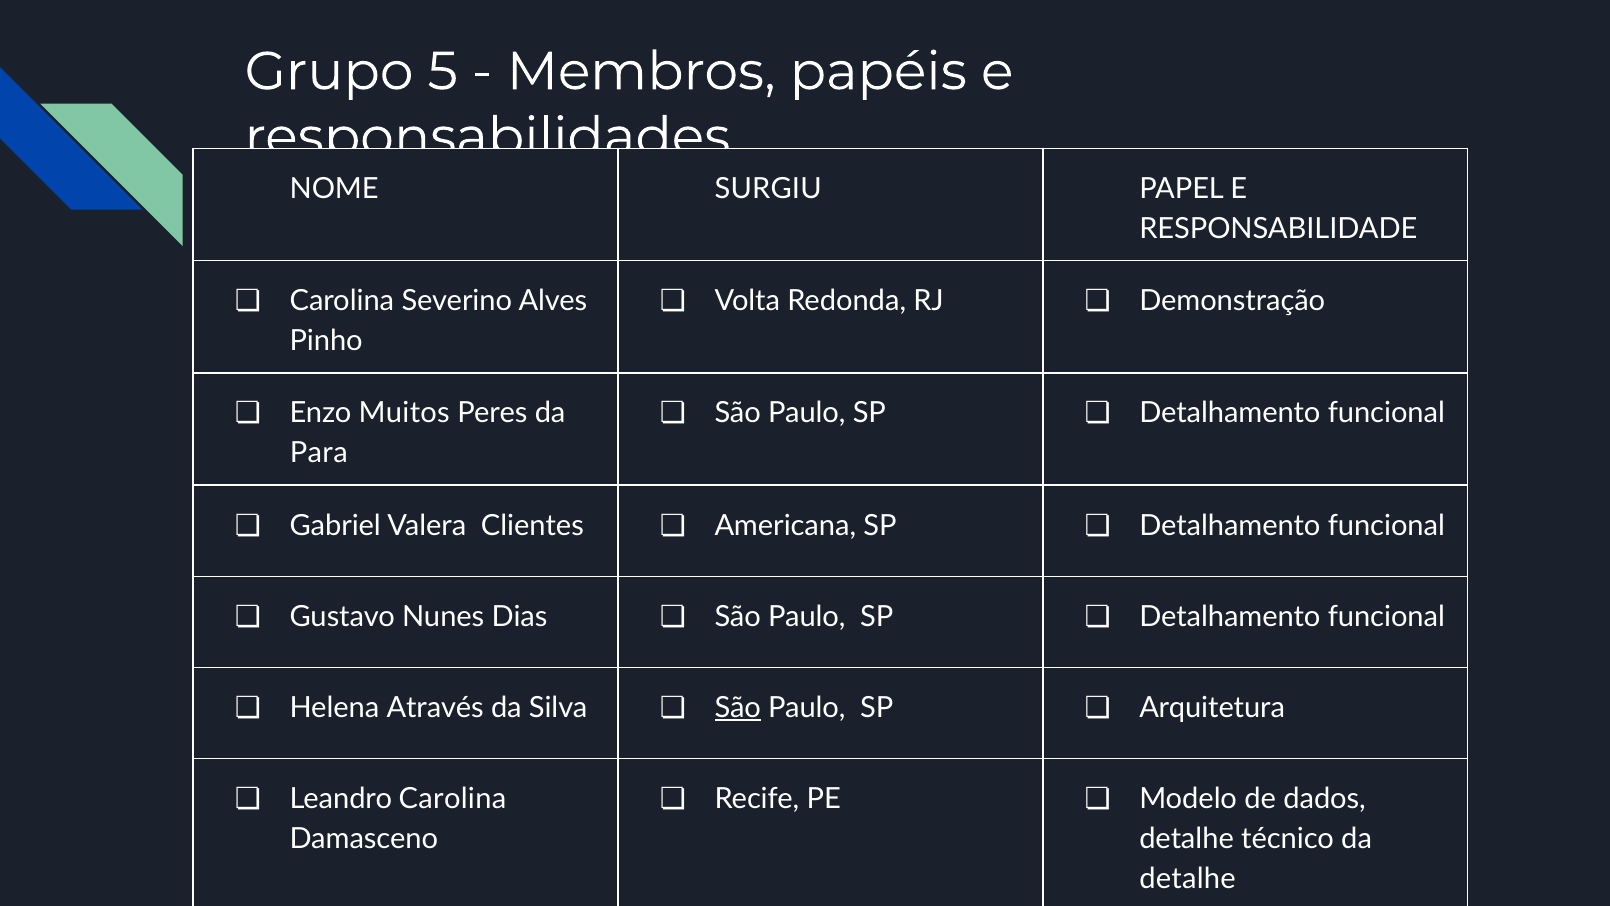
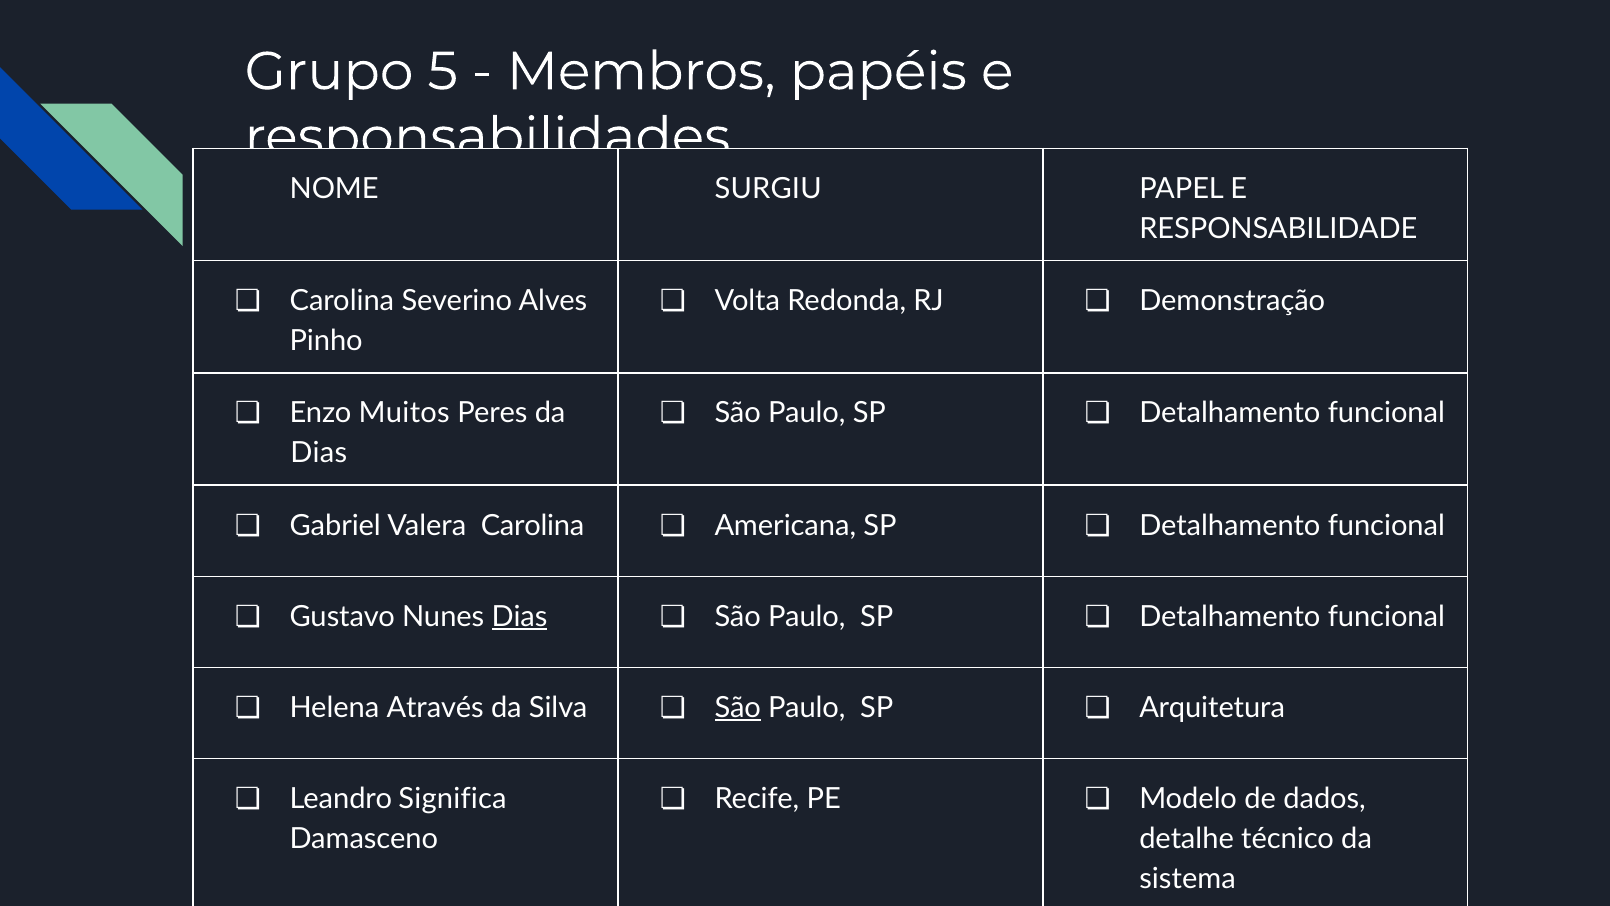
Para at (319, 453): Para -> Dias
Valera Clientes: Clientes -> Carolina
Dias at (519, 616) underline: none -> present
Leandro Carolina: Carolina -> Significa
detalhe at (1188, 879): detalhe -> sistema
